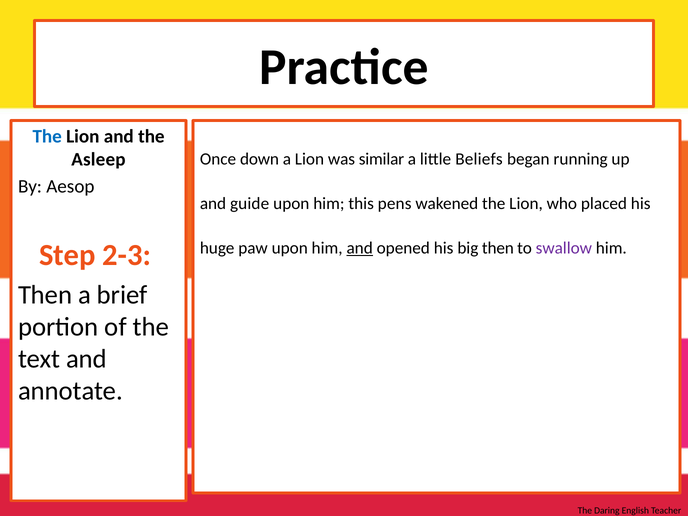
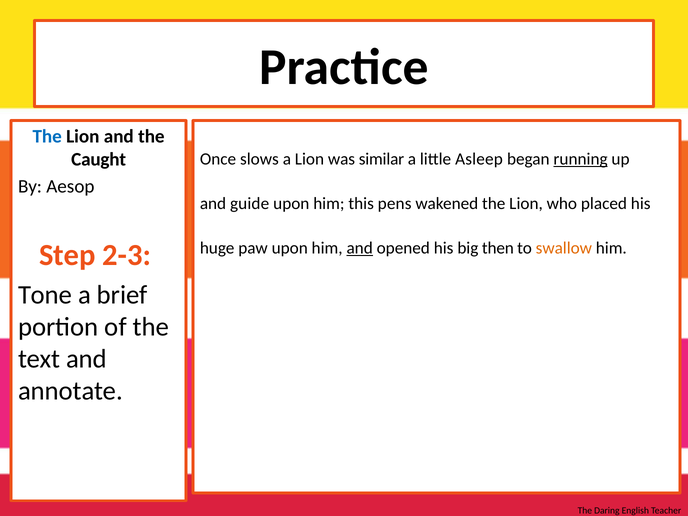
Asleep: Asleep -> Caught
down: down -> slows
Beliefs: Beliefs -> Asleep
running underline: none -> present
swallow colour: purple -> orange
Then at (45, 295): Then -> Tone
